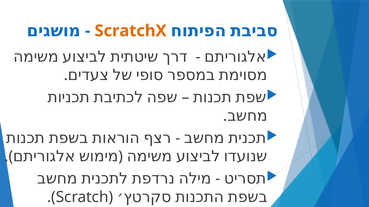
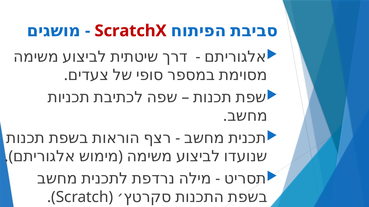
ScratchX colour: orange -> red
